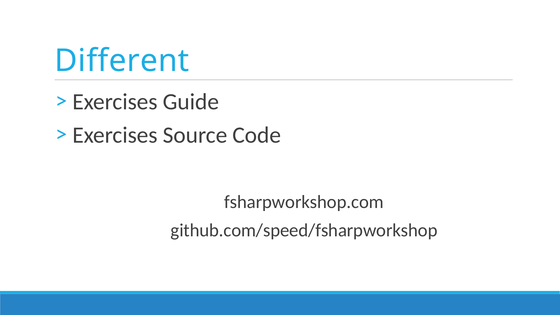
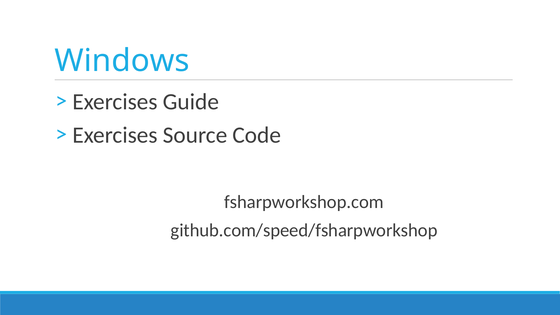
Different: Different -> Windows
